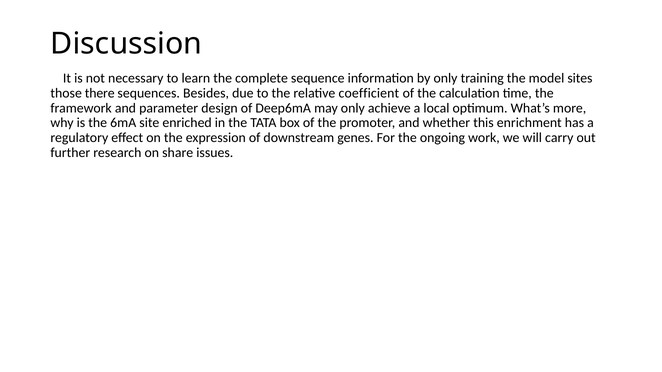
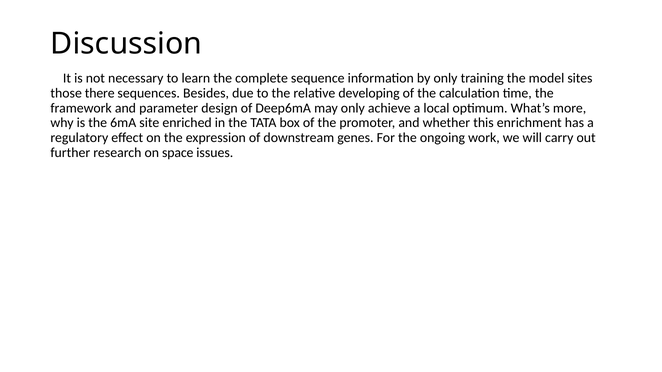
coefficient: coefficient -> developing
share: share -> space
